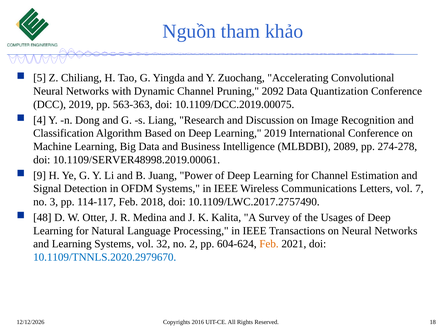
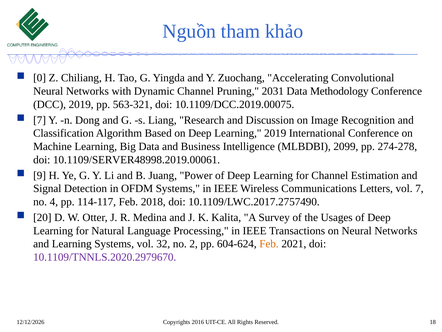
5: 5 -> 0
2092: 2092 -> 2031
Quantization: Quantization -> Methodology
563-363: 563-363 -> 563-321
4 at (40, 120): 4 -> 7
2089: 2089 -> 2099
3: 3 -> 4
48: 48 -> 20
10.1109/TNNLS.2020.2979670 colour: blue -> purple
